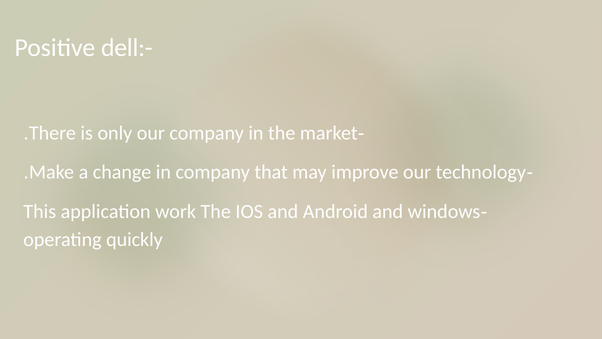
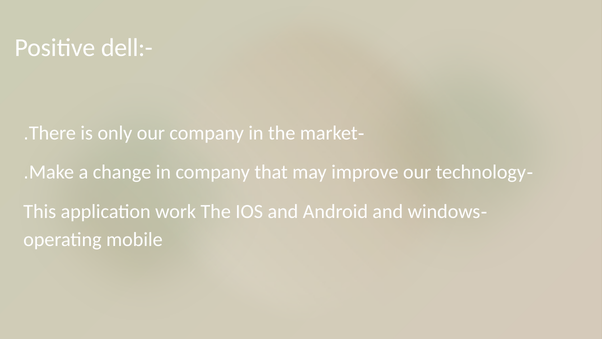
quickly: quickly -> mobile
